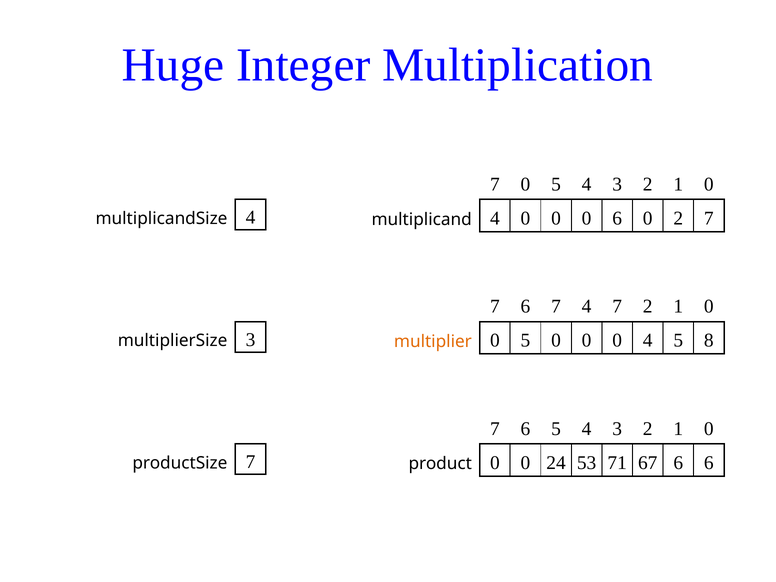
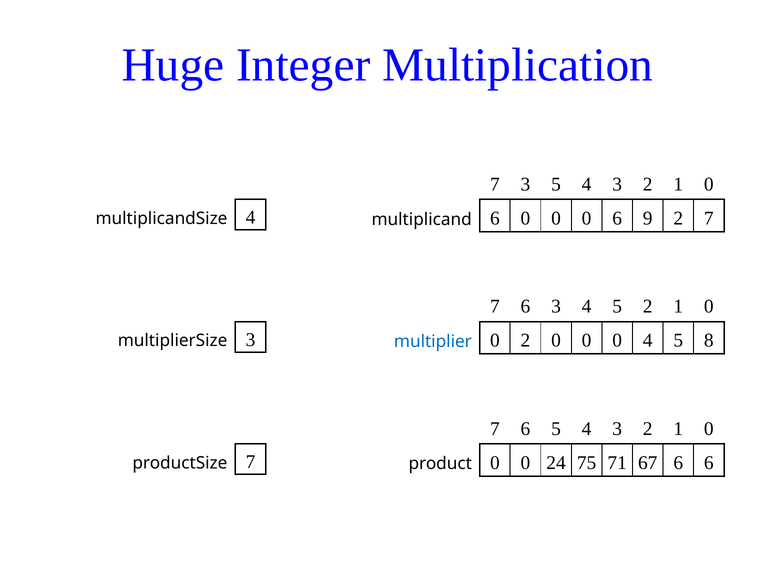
7 0: 0 -> 3
multiplicand 4: 4 -> 6
6 0: 0 -> 9
6 7: 7 -> 3
7 at (617, 306): 7 -> 5
multiplier colour: orange -> blue
5 at (525, 341): 5 -> 2
53: 53 -> 75
